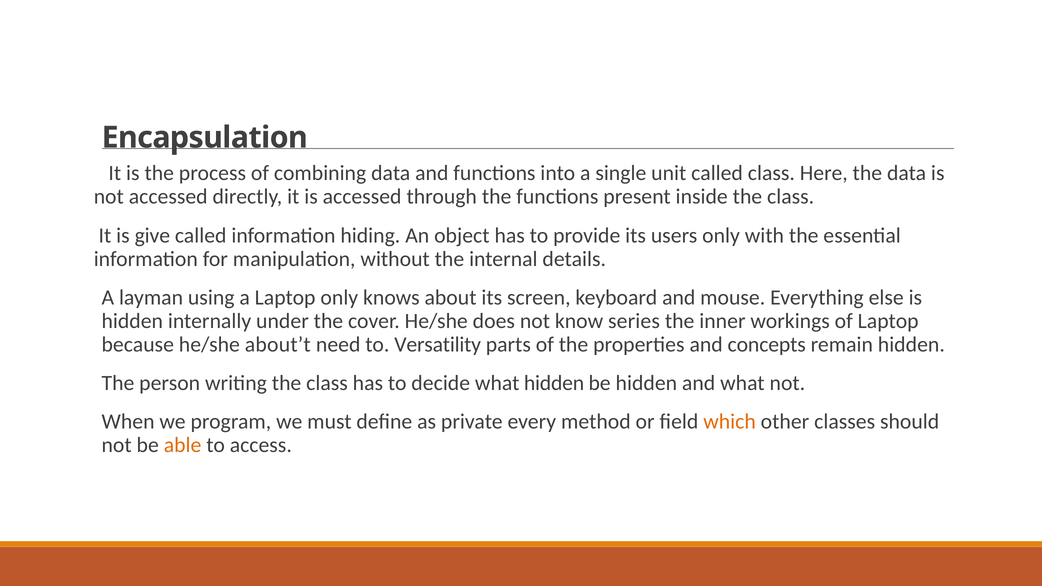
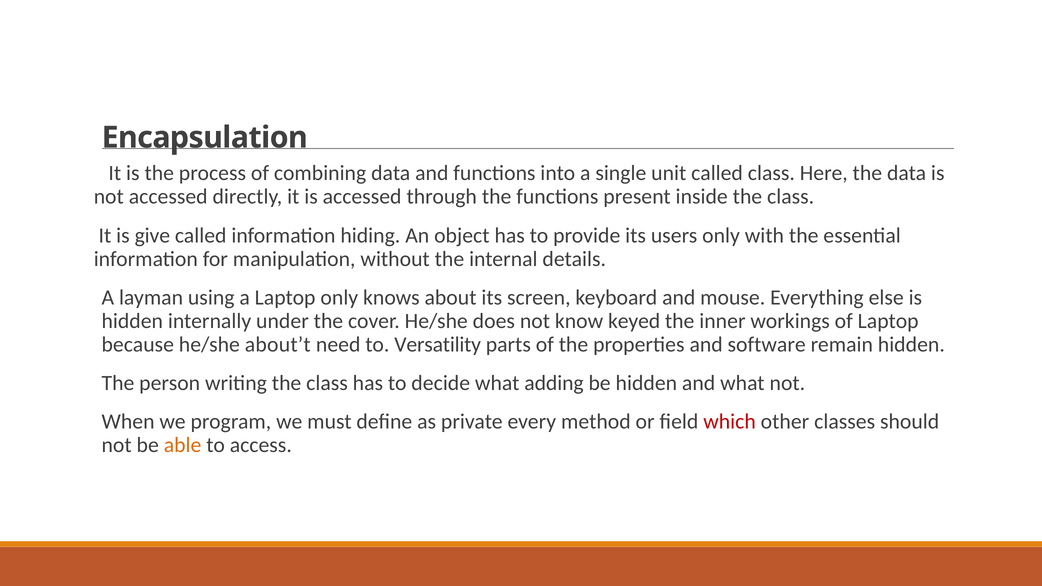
series: series -> keyed
concepts: concepts -> software
what hidden: hidden -> adding
which colour: orange -> red
